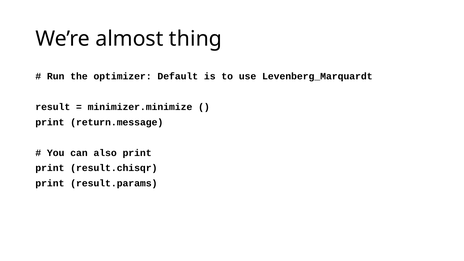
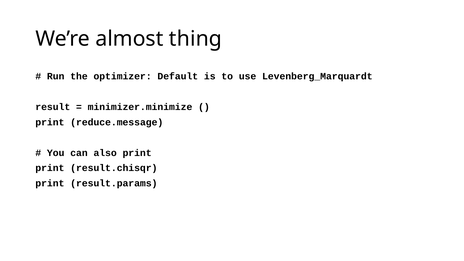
return.message: return.message -> reduce.message
